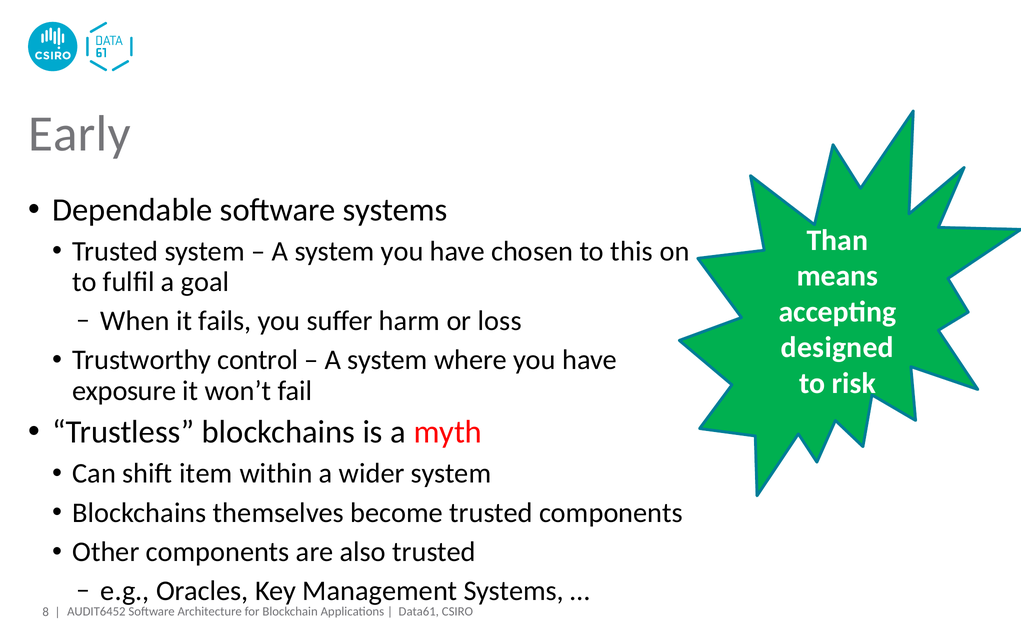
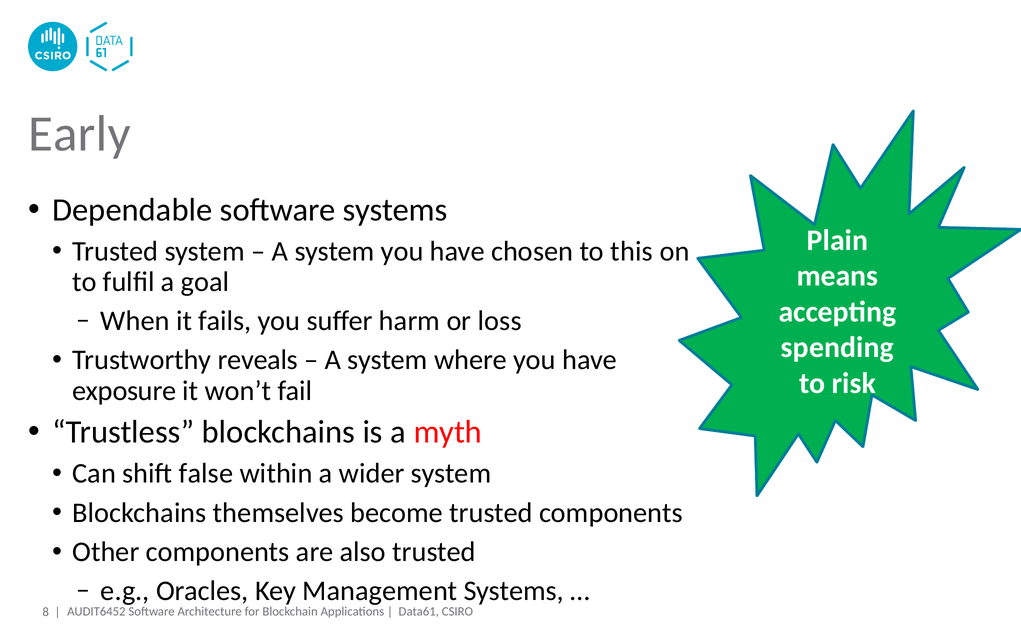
Than: Than -> Plain
designed: designed -> spending
control: control -> reveals
item: item -> false
